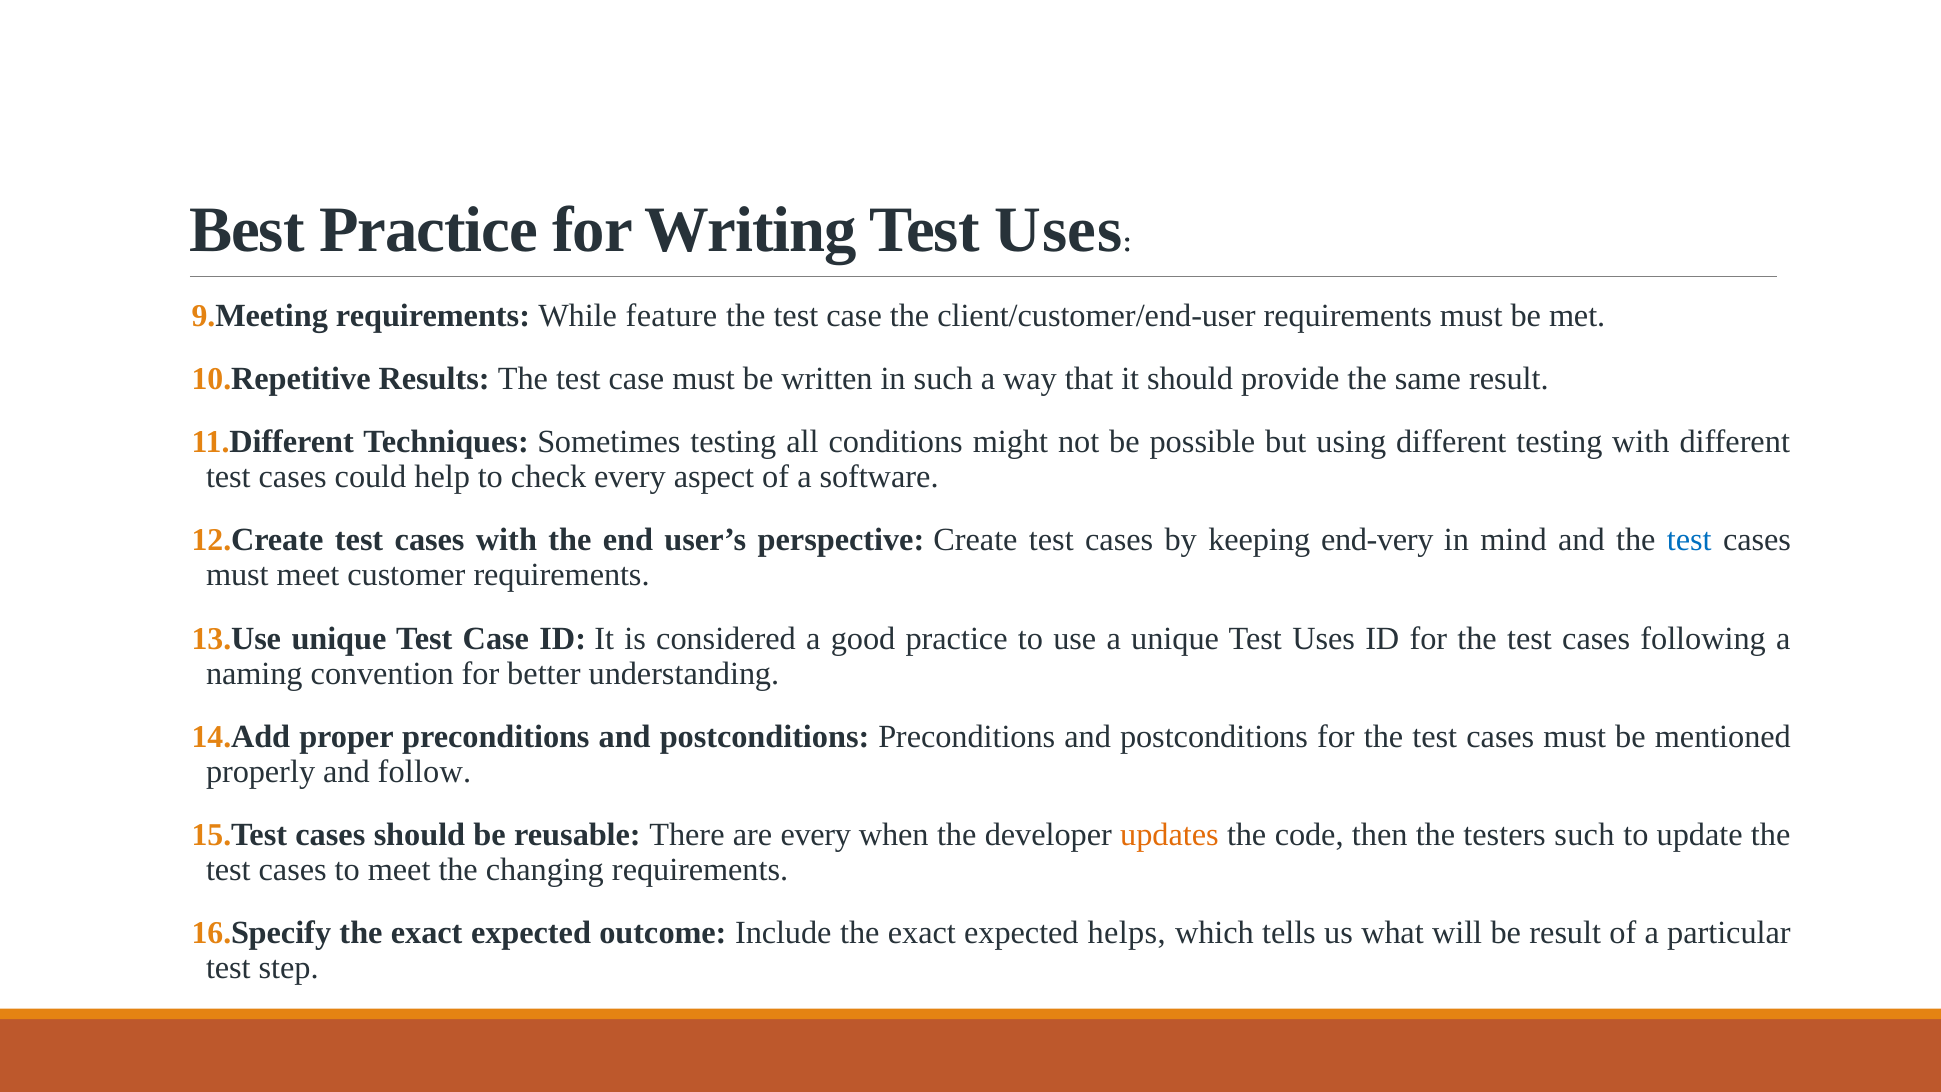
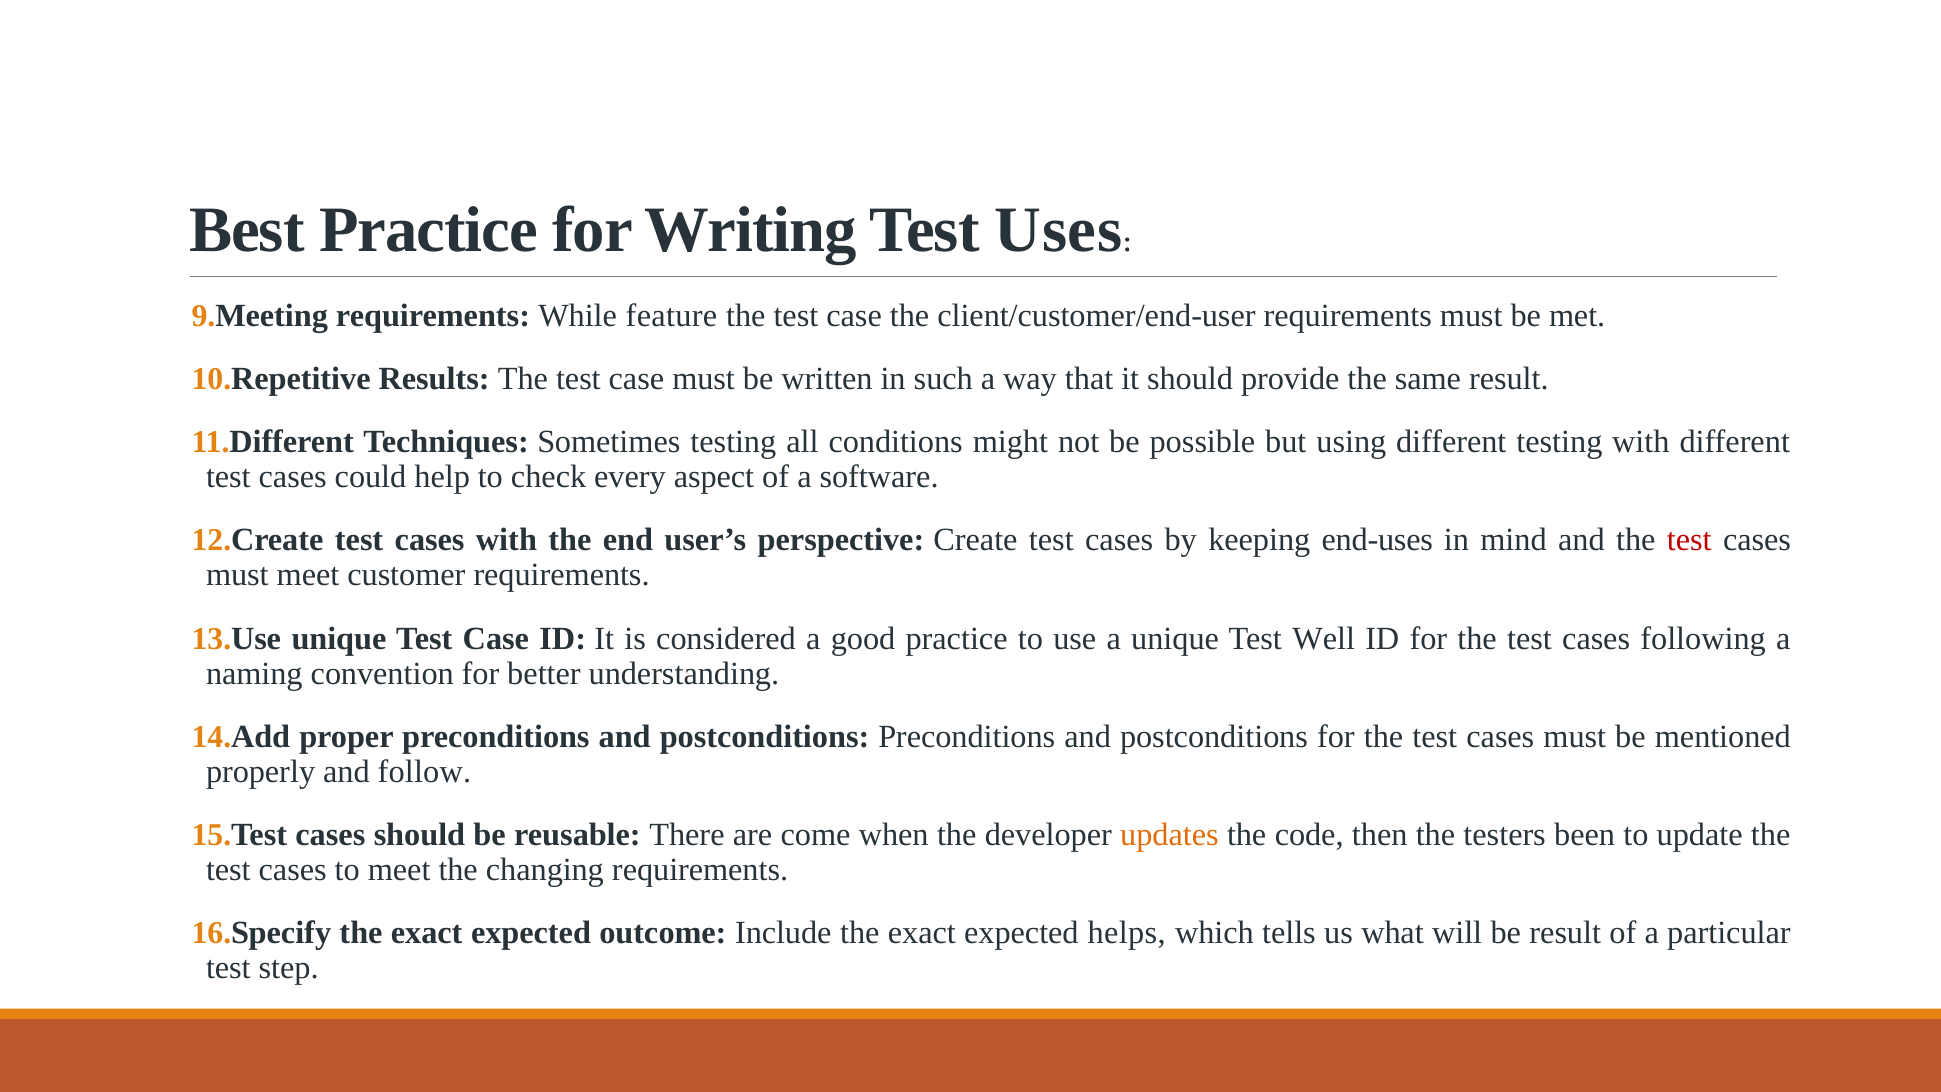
end-very: end-very -> end-uses
test at (1689, 540) colour: blue -> red
unique Test Uses: Uses -> Well
are every: every -> come
testers such: such -> been
